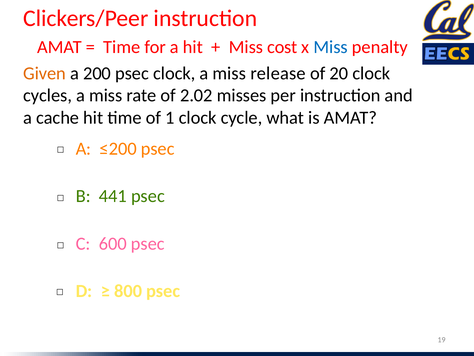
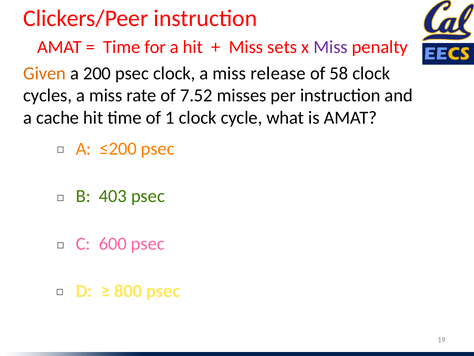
cost: cost -> sets
Miss at (331, 47) colour: blue -> purple
20: 20 -> 58
2.02: 2.02 -> 7.52
441: 441 -> 403
